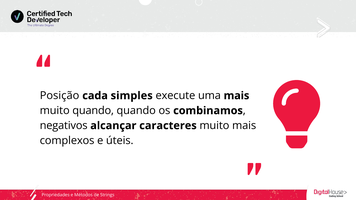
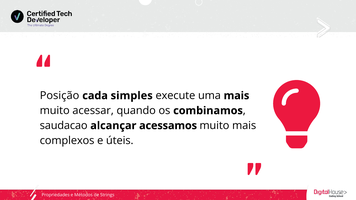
muito quando: quando -> acessar
negativos: negativos -> saudacao
caracteres: caracteres -> acessamos
